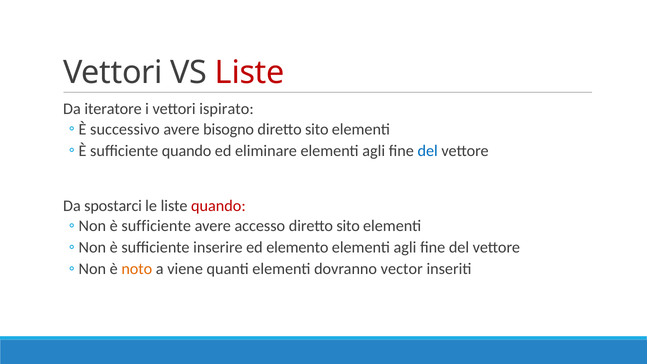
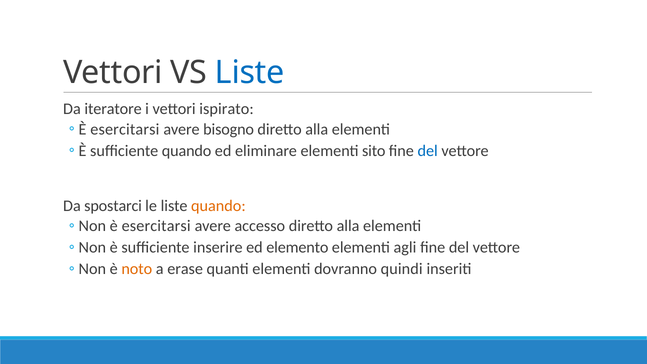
Liste at (250, 72) colour: red -> blue
successivo at (125, 129): successivo -> esercitarsi
sito at (317, 129): sito -> alla
eliminare elementi agli: agli -> sito
quando at (218, 206) colour: red -> orange
sufficiente at (156, 226): sufficiente -> esercitarsi
accesso diretto sito: sito -> alla
viene: viene -> erase
vector: vector -> quindi
